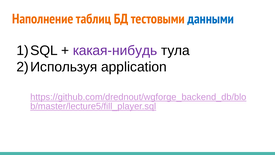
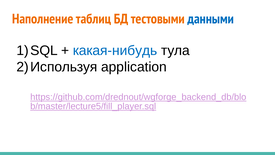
какая-нибудь colour: purple -> blue
